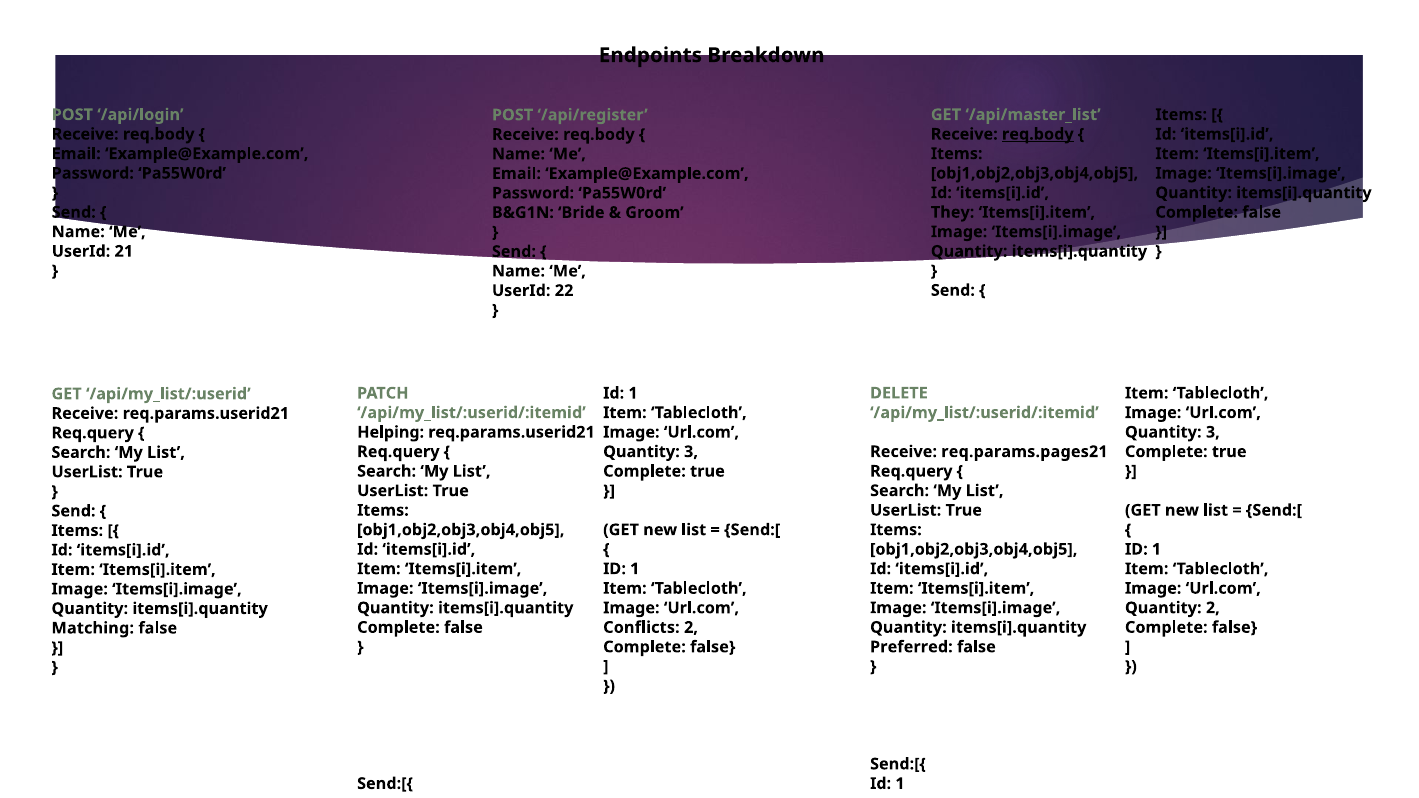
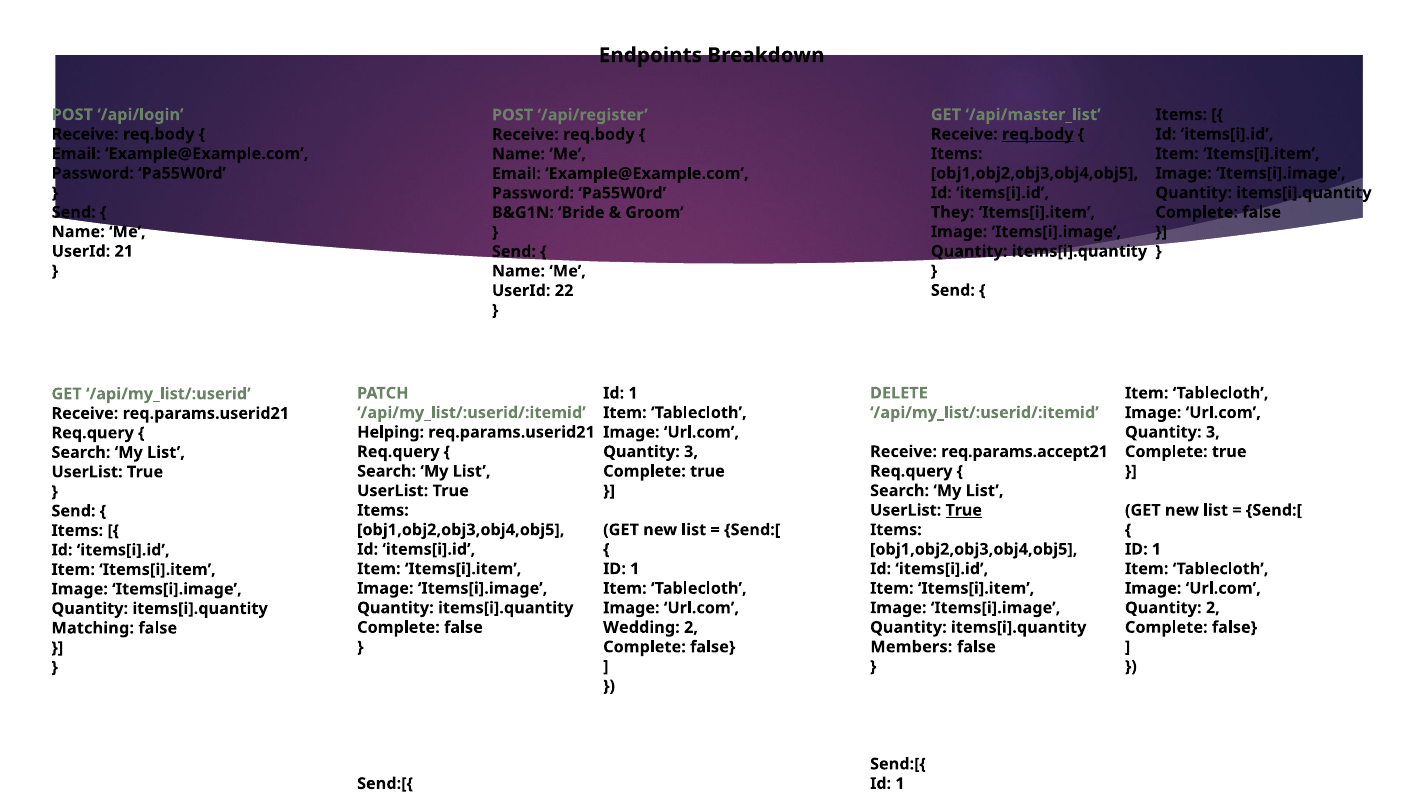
req.params.pages21: req.params.pages21 -> req.params.accept21
True at (964, 510) underline: none -> present
Conflicts: Conflicts -> Wedding
Preferred: Preferred -> Members
